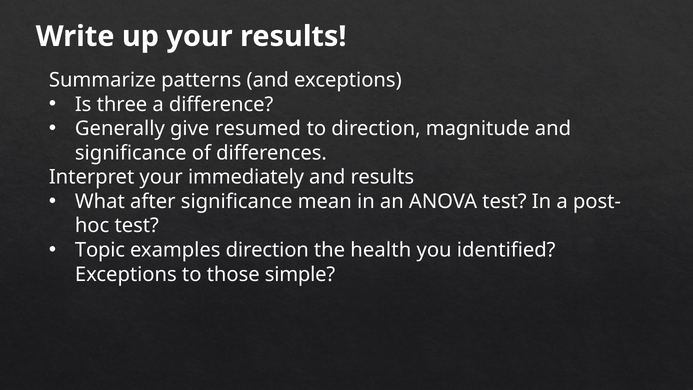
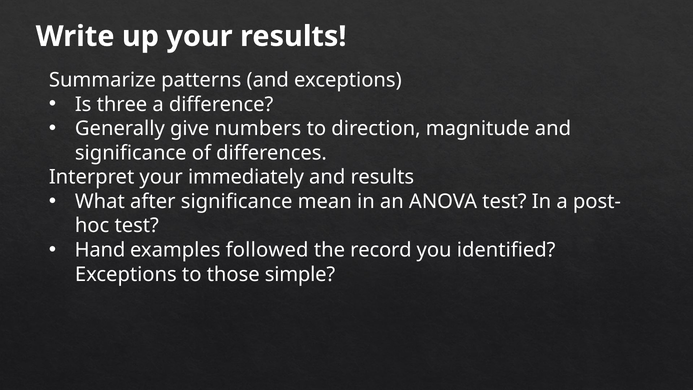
resumed: resumed -> numbers
Topic: Topic -> Hand
examples direction: direction -> followed
health: health -> record
